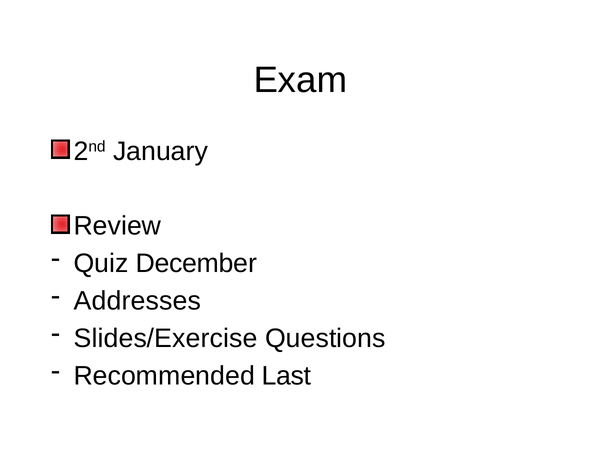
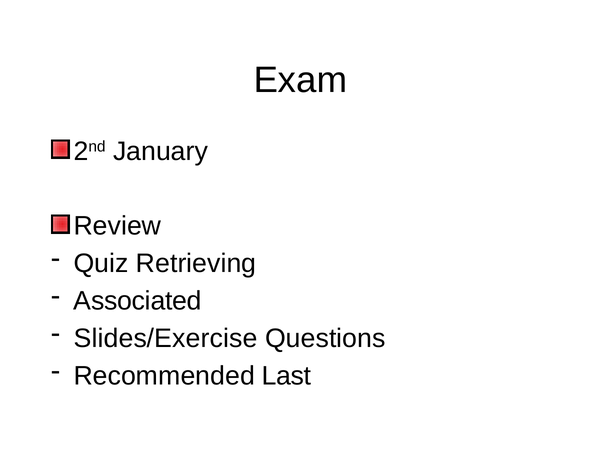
December: December -> Retrieving
Addresses: Addresses -> Associated
